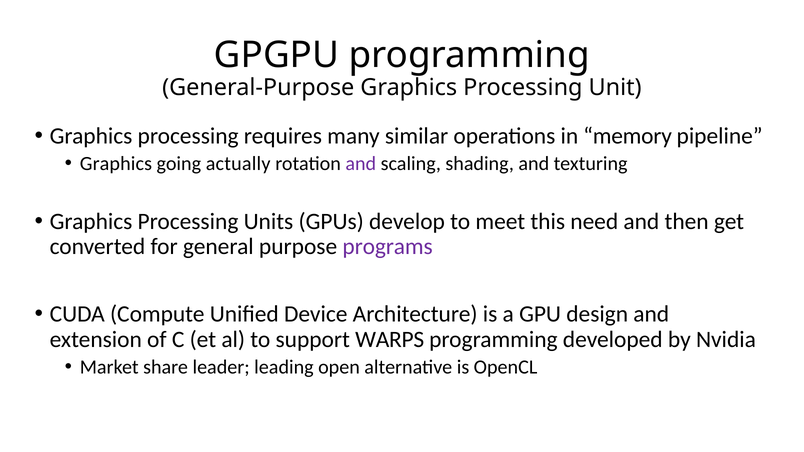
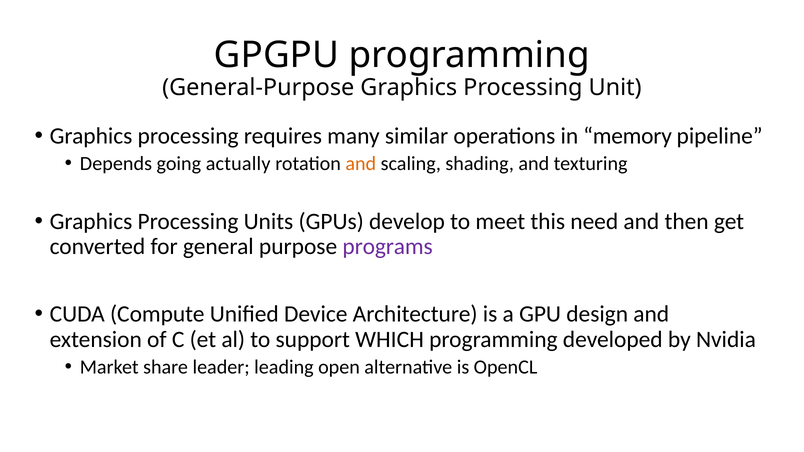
Graphics at (116, 164): Graphics -> Depends
and at (361, 164) colour: purple -> orange
WARPS: WARPS -> WHICH
